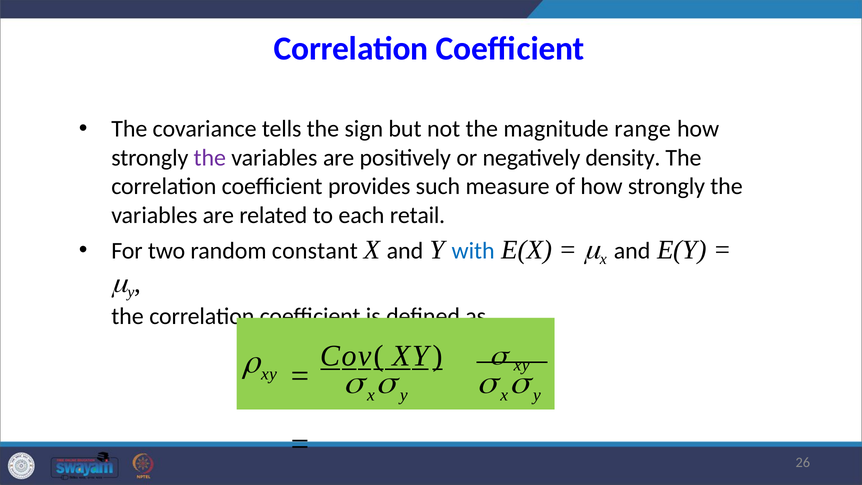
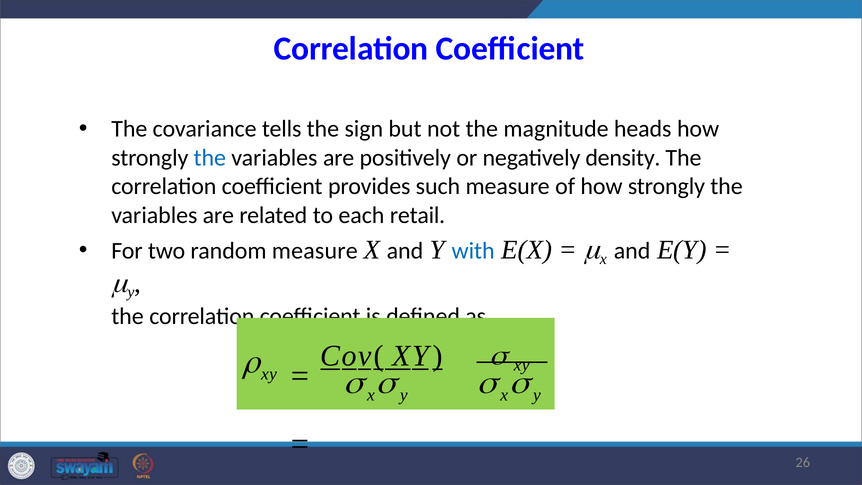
range: range -> heads
the at (210, 158) colour: purple -> blue
random constant: constant -> measure
